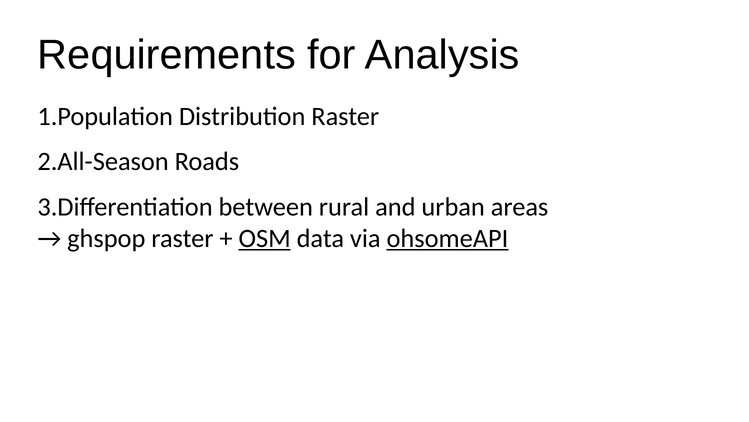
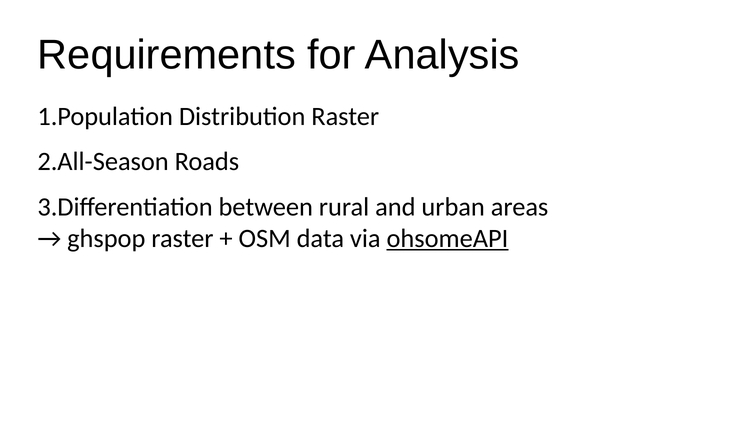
OSM underline: present -> none
